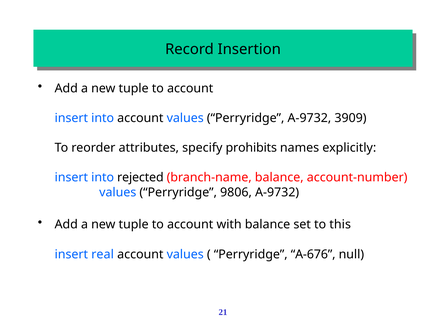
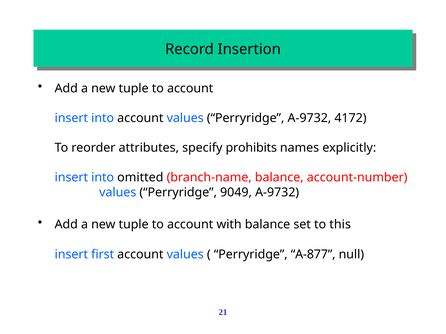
3909: 3909 -> 4172
rejected: rejected -> omitted
9806: 9806 -> 9049
real: real -> first
A-676: A-676 -> A-877
